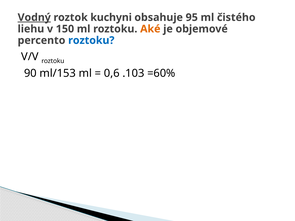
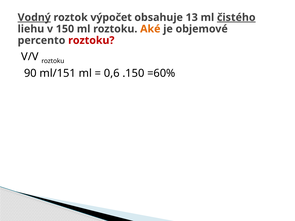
kuchyni: kuchyni -> výpočet
95: 95 -> 13
čistého underline: none -> present
roztoku at (91, 40) colour: blue -> red
ml/153: ml/153 -> ml/151
.103: .103 -> .150
